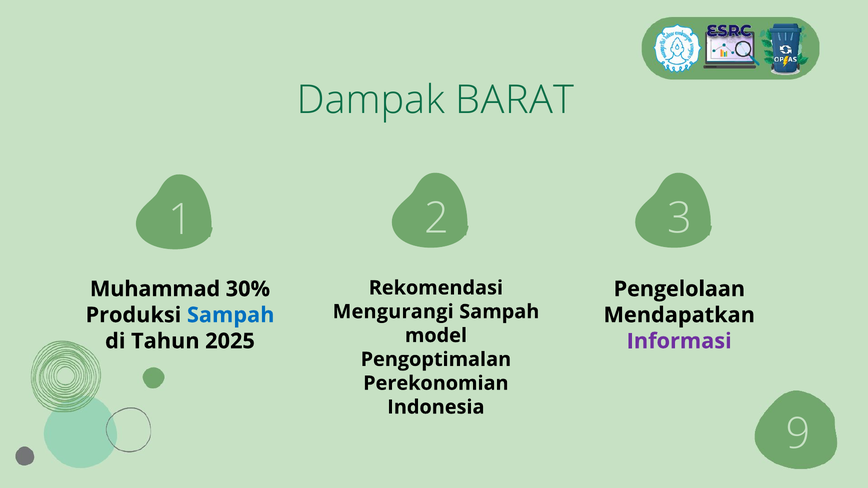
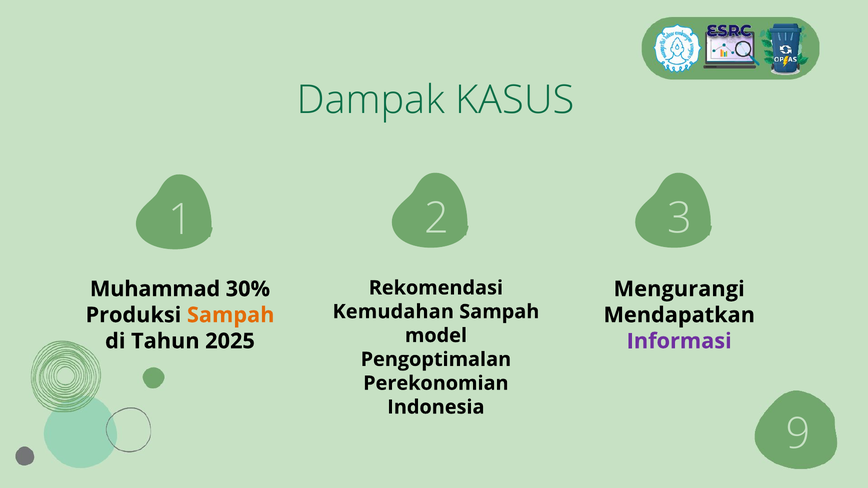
BARAT: BARAT -> KASUS
Pengelolaan: Pengelolaan -> Mengurangi
Mengurangi: Mengurangi -> Kemudahan
Sampah at (231, 315) colour: blue -> orange
